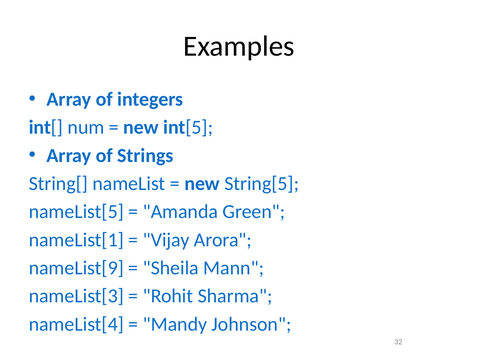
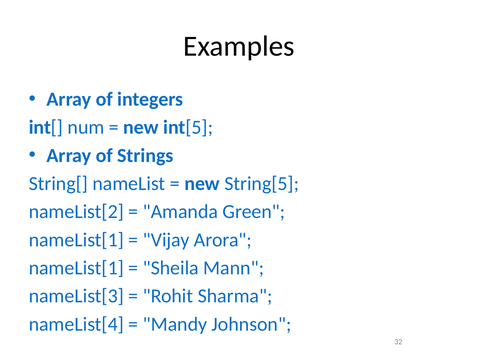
nameList[5: nameList[5 -> nameList[2
nameList[9 at (76, 268): nameList[9 -> nameList[1
